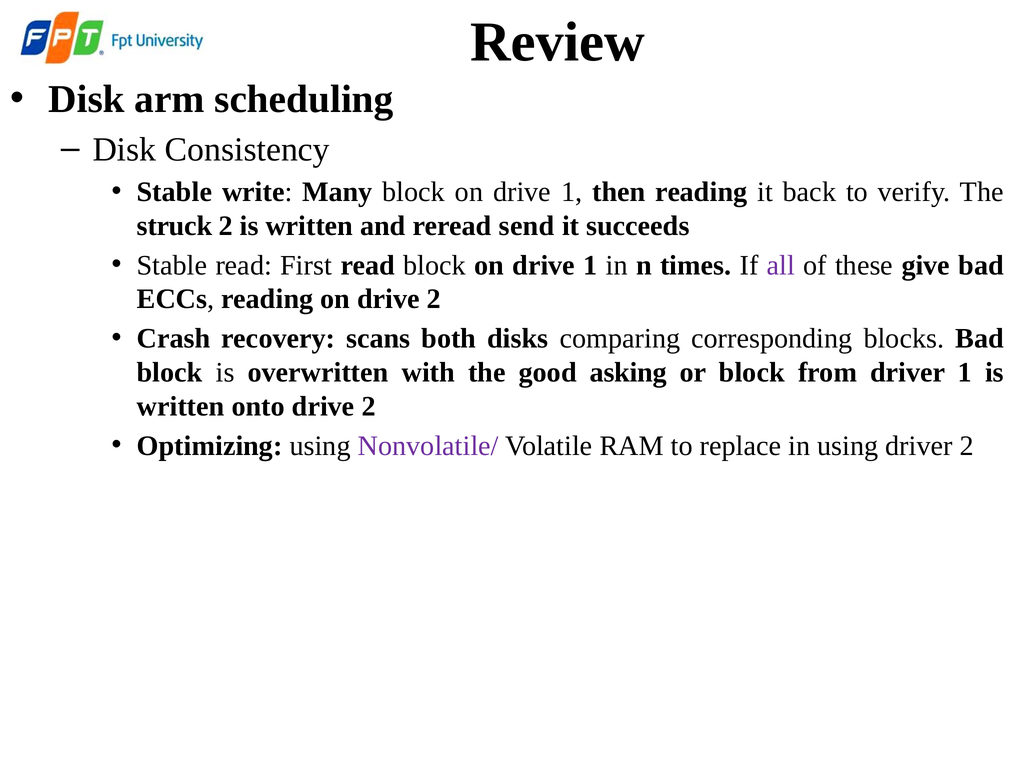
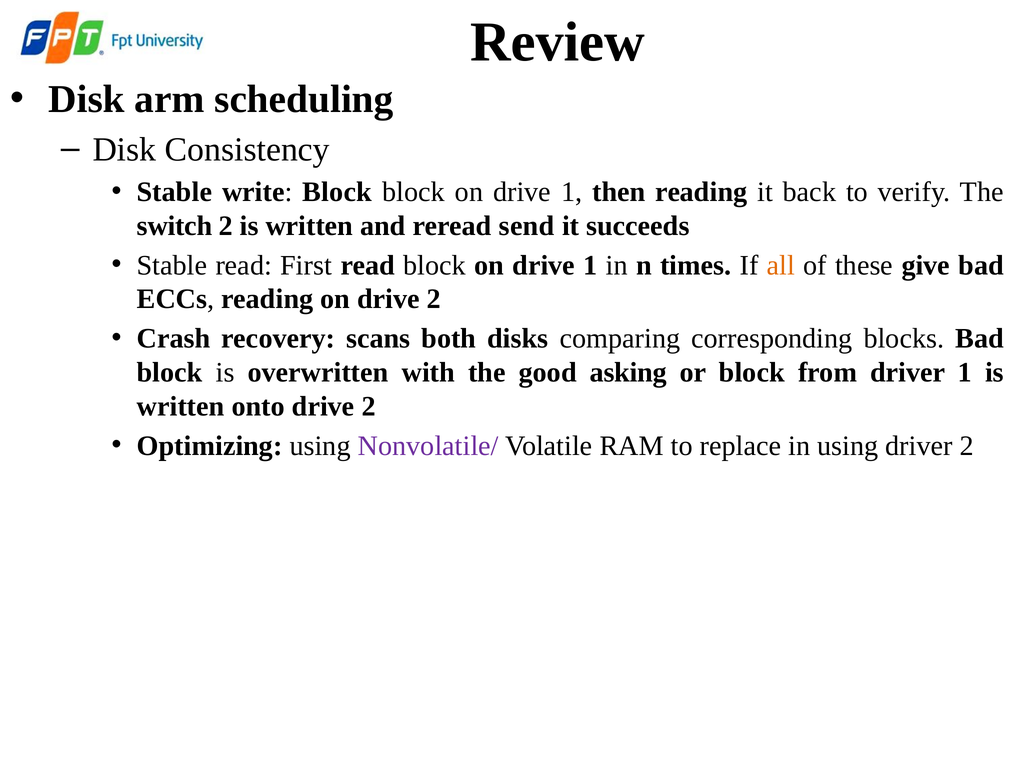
write Many: Many -> Block
struck: struck -> switch
all colour: purple -> orange
